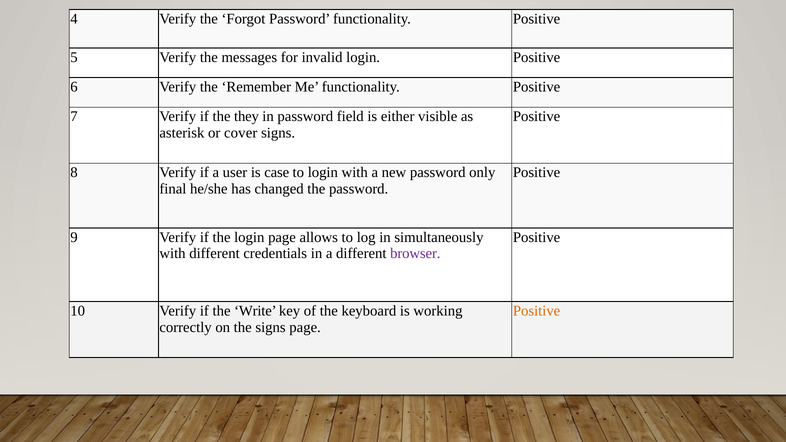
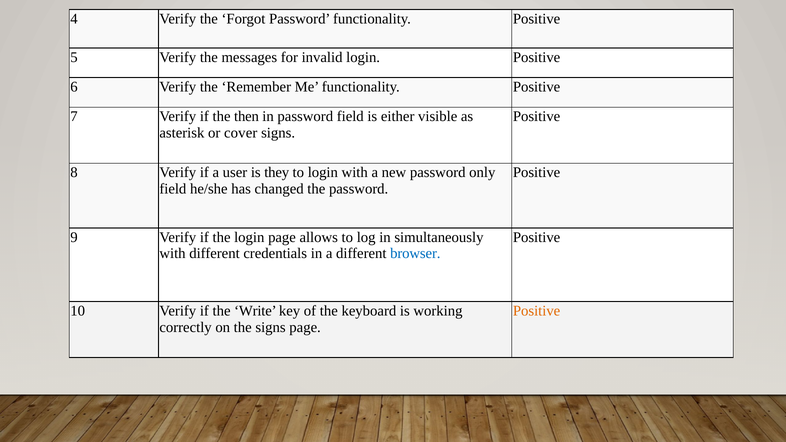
they: they -> then
case: case -> they
final at (173, 189): final -> field
browser colour: purple -> blue
